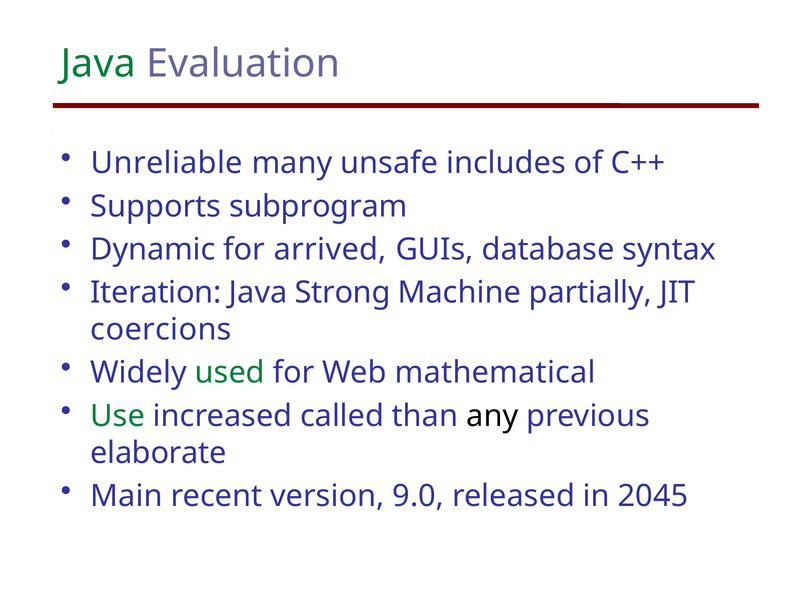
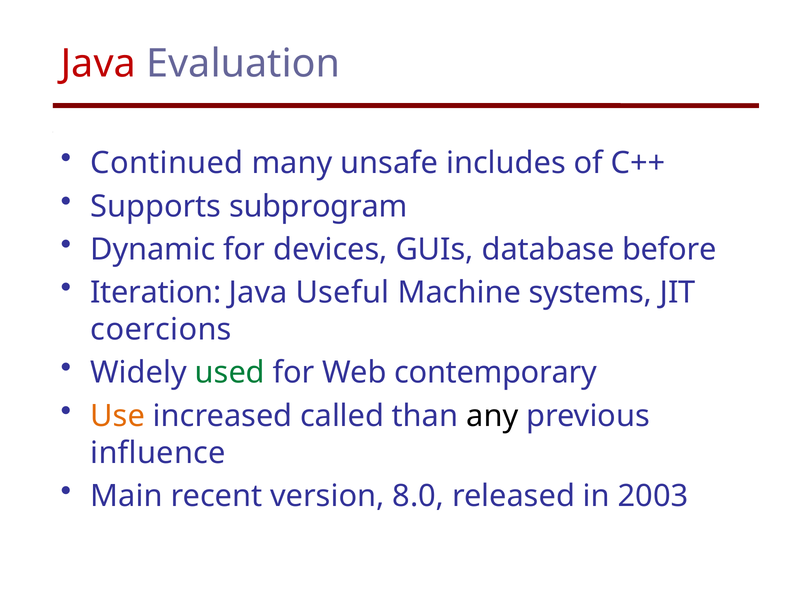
Java at (98, 63) colour: green -> red
Unreliable: Unreliable -> Continued
arrived: arrived -> devices
syntax: syntax -> before
Strong: Strong -> Useful
partially: partially -> systems
mathematical: mathematical -> contemporary
Use colour: green -> orange
elaborate: elaborate -> influence
9.0: 9.0 -> 8.0
2045: 2045 -> 2003
